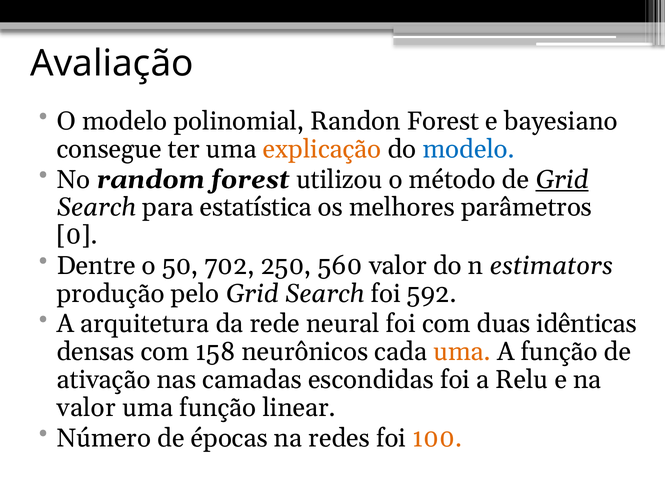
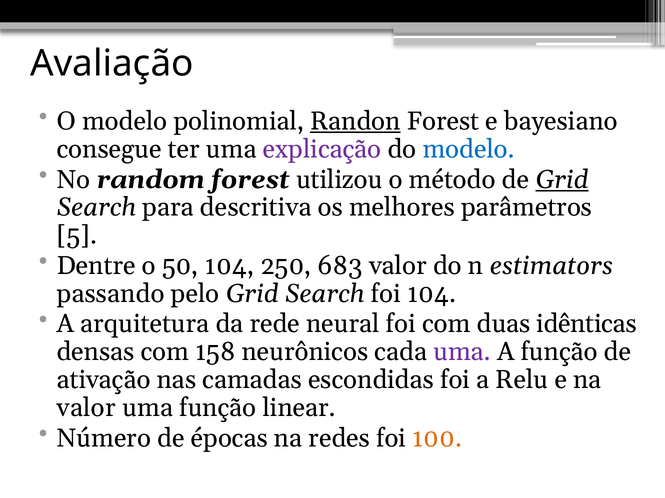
Randon underline: none -> present
explicação colour: orange -> purple
estatística: estatística -> descritiva
0: 0 -> 5
50 702: 702 -> 104
560: 560 -> 683
produção: produção -> passando
foi 592: 592 -> 104
uma at (462, 352) colour: orange -> purple
